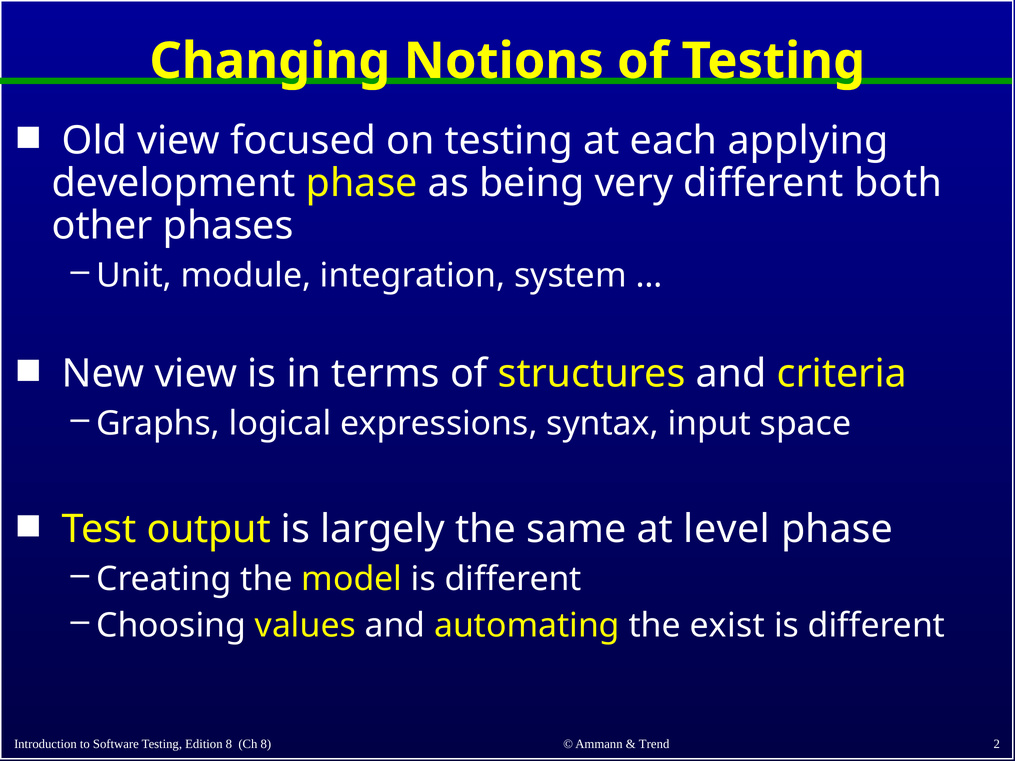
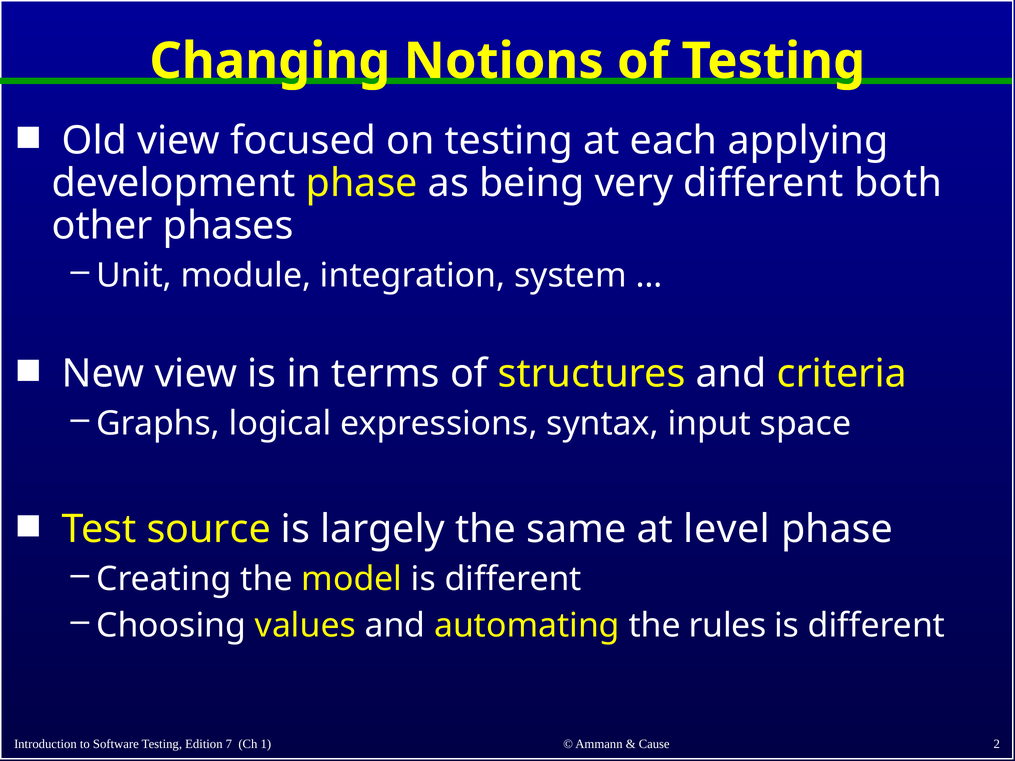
output: output -> source
exist: exist -> rules
Edition 8: 8 -> 7
Ch 8: 8 -> 1
Trend: Trend -> Cause
